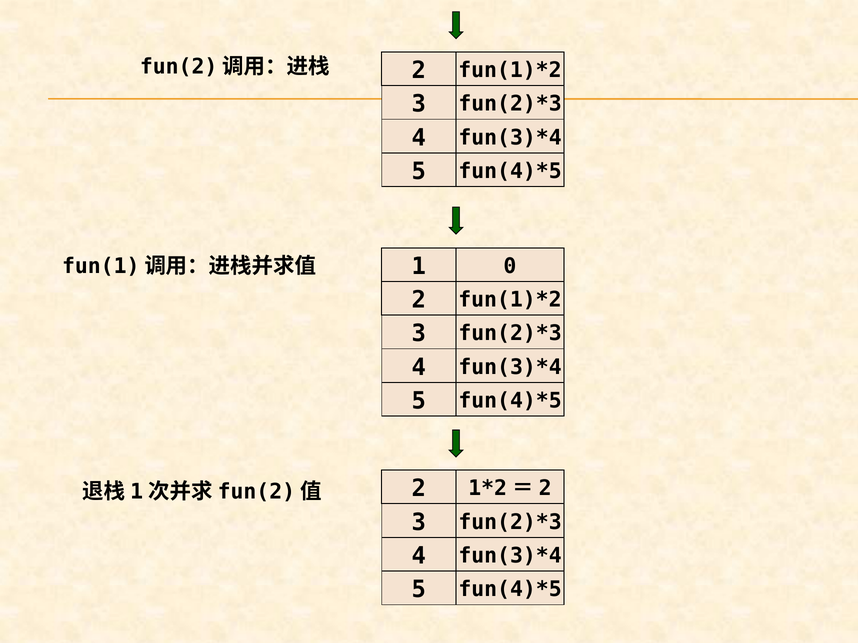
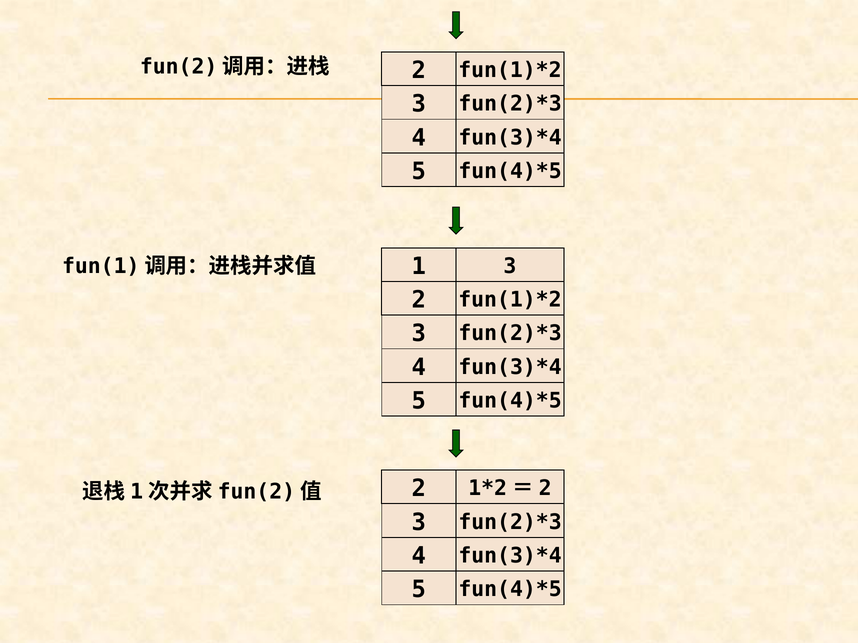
1 0: 0 -> 3
